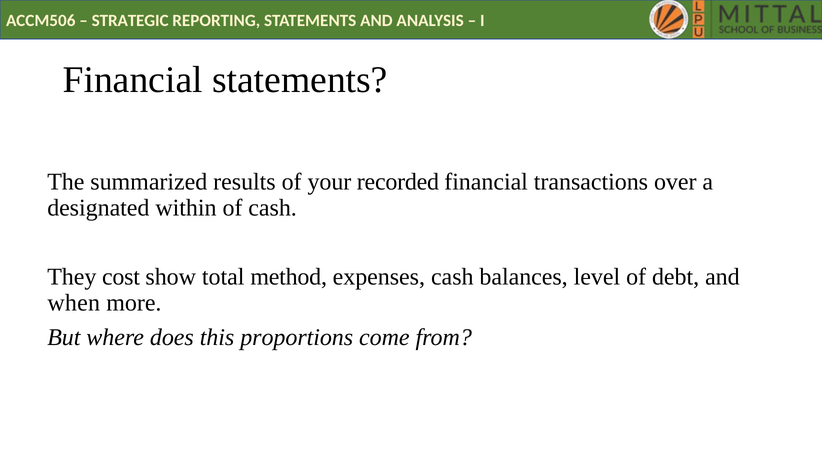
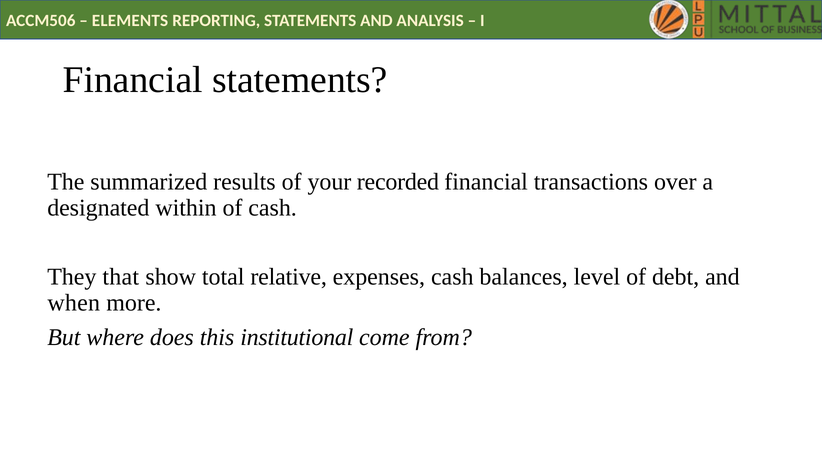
STRATEGIC: STRATEGIC -> ELEMENTS
cost: cost -> that
method: method -> relative
proportions: proportions -> institutional
